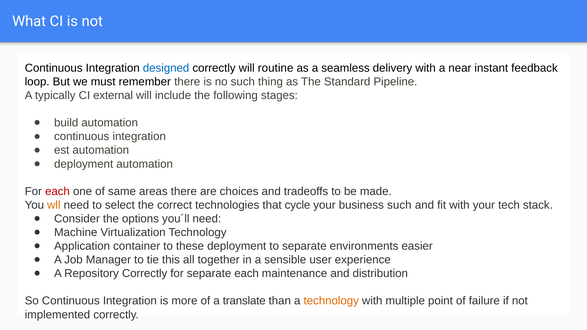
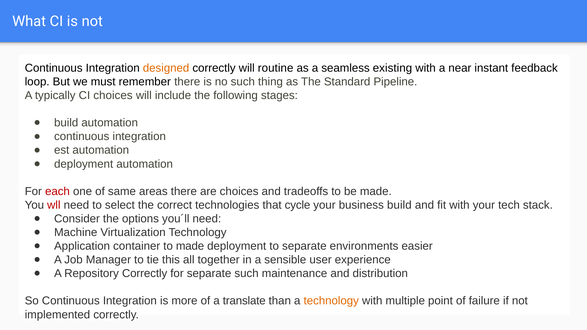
designed colour: blue -> orange
delivery: delivery -> existing
CI external: external -> choices
wll colour: orange -> red
business such: such -> build
to these: these -> made
separate each: each -> such
